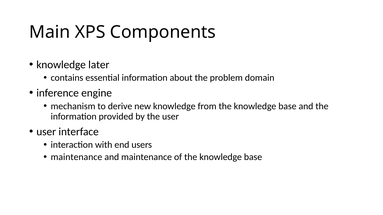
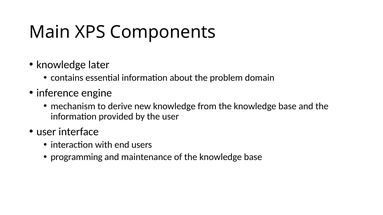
maintenance at (76, 157): maintenance -> programming
